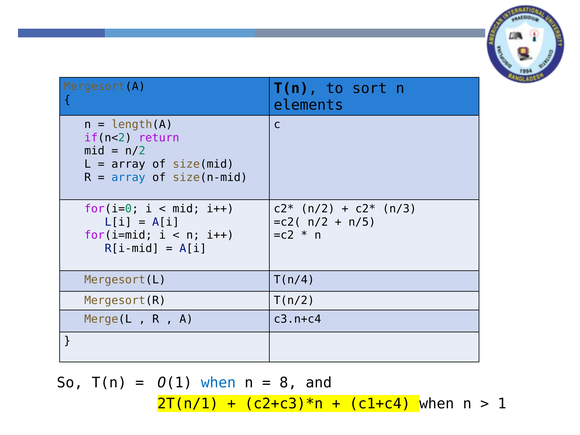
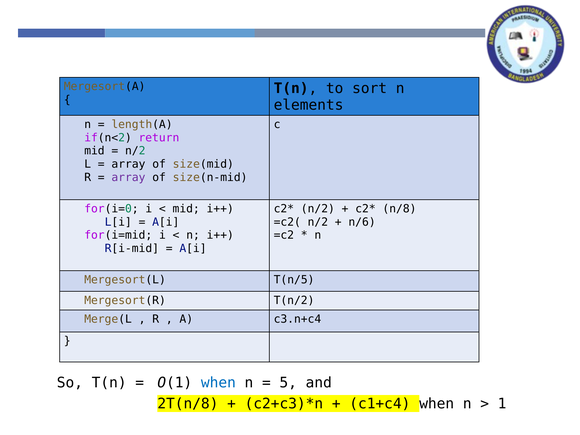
array at (128, 177) colour: blue -> purple
n/3: n/3 -> n/8
n/5: n/5 -> n/6
T(n/4: T(n/4 -> T(n/5
8: 8 -> 5
2T(n/1: 2T(n/1 -> 2T(n/8
